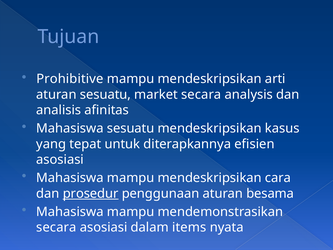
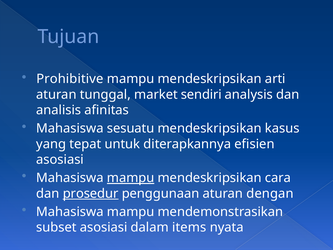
aturan sesuatu: sesuatu -> tunggal
market secara: secara -> sendiri
mampu at (131, 178) underline: none -> present
besama: besama -> dengan
secara at (56, 227): secara -> subset
